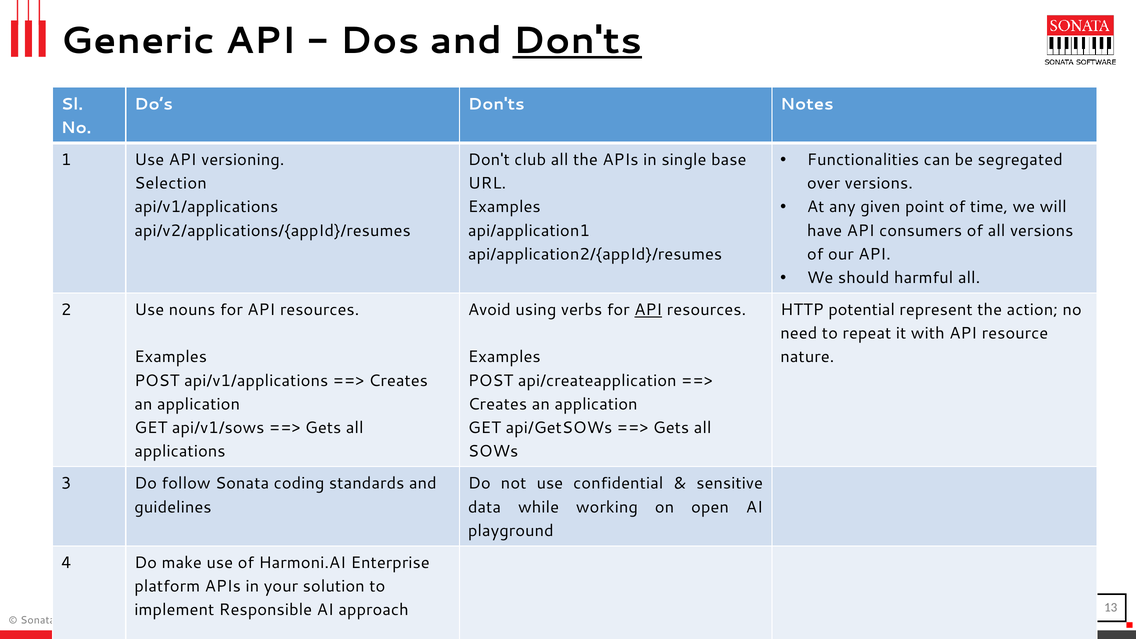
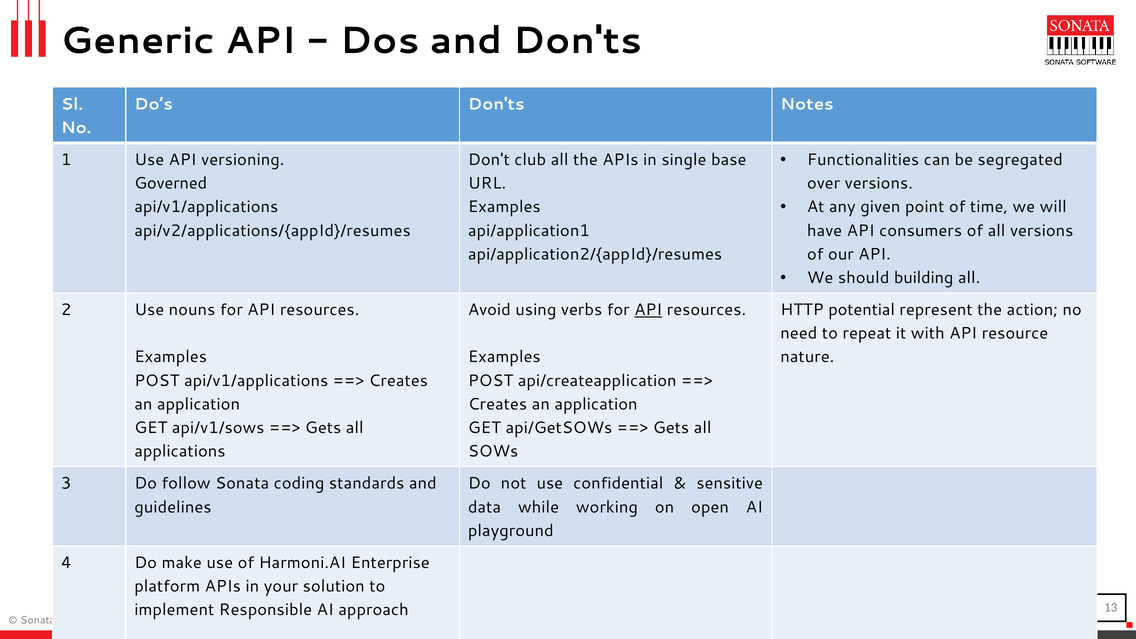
Don'ts at (577, 41) underline: present -> none
Selection: Selection -> Governed
harmful: harmful -> building
